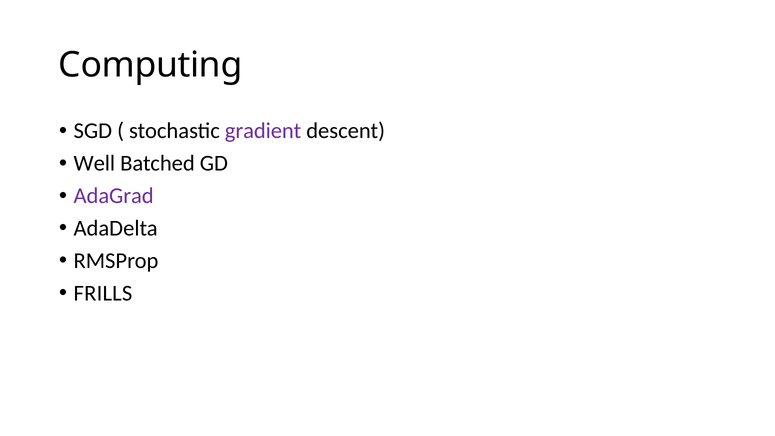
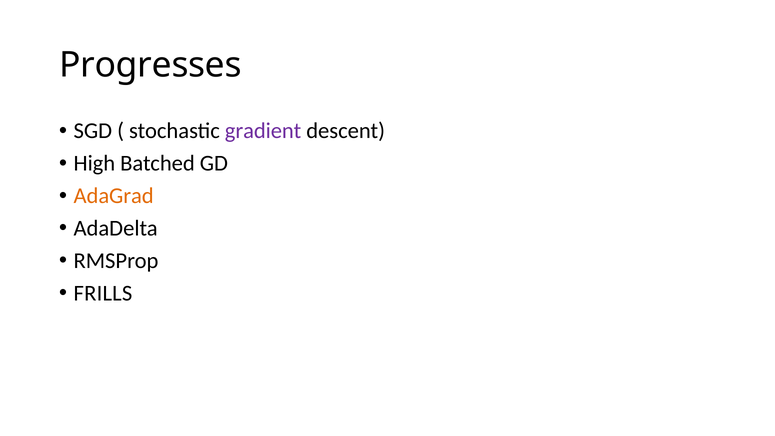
Computing: Computing -> Progresses
Well: Well -> High
AdaGrad colour: purple -> orange
